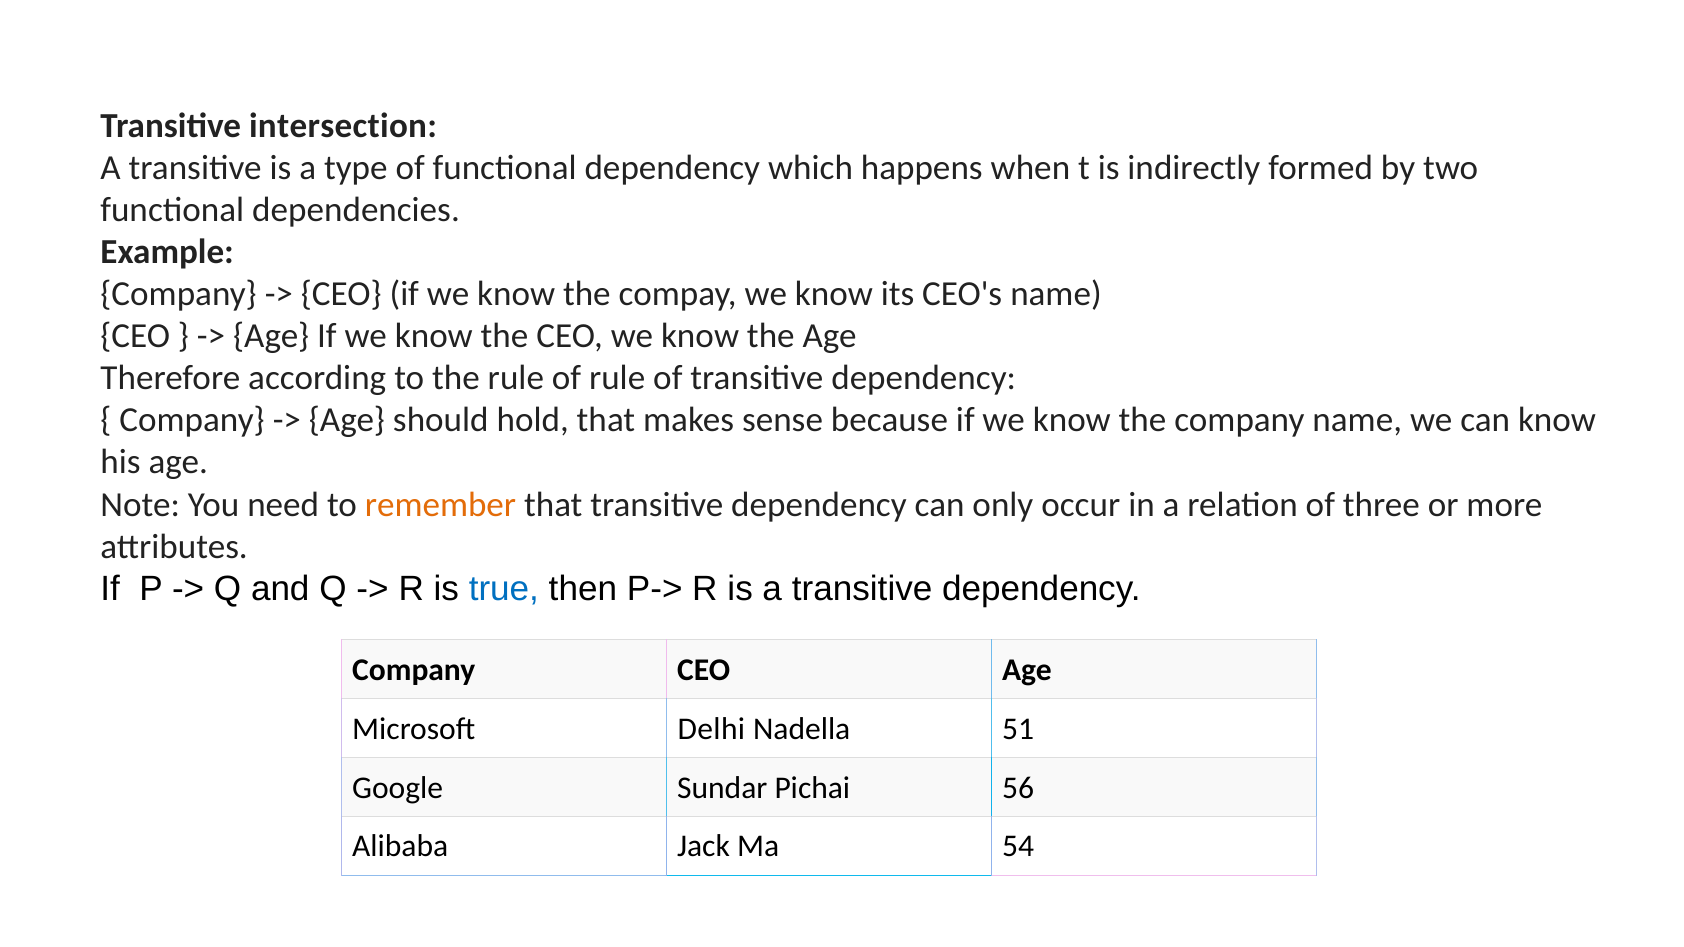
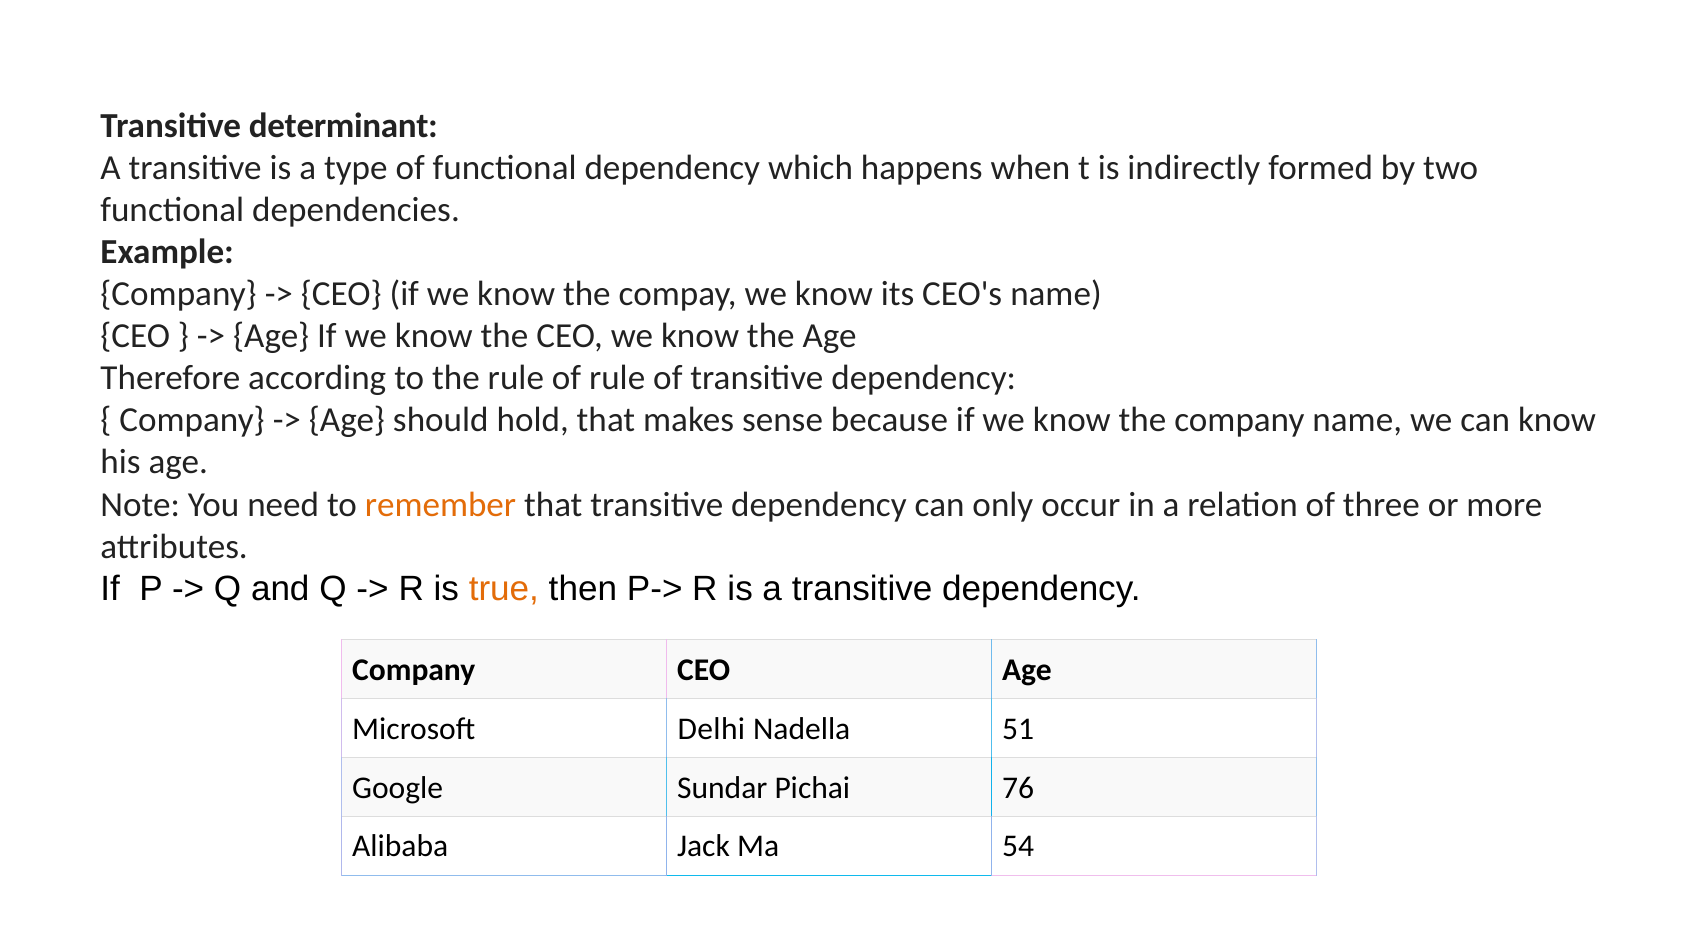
intersection: intersection -> determinant
true colour: blue -> orange
56: 56 -> 76
